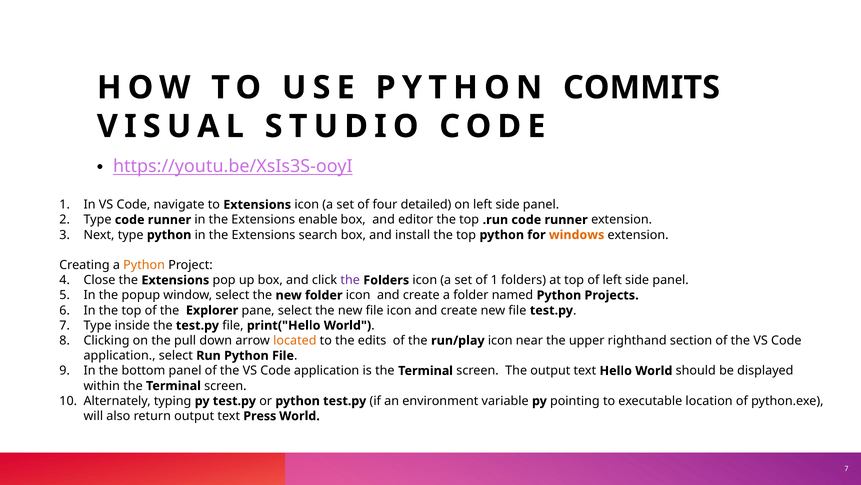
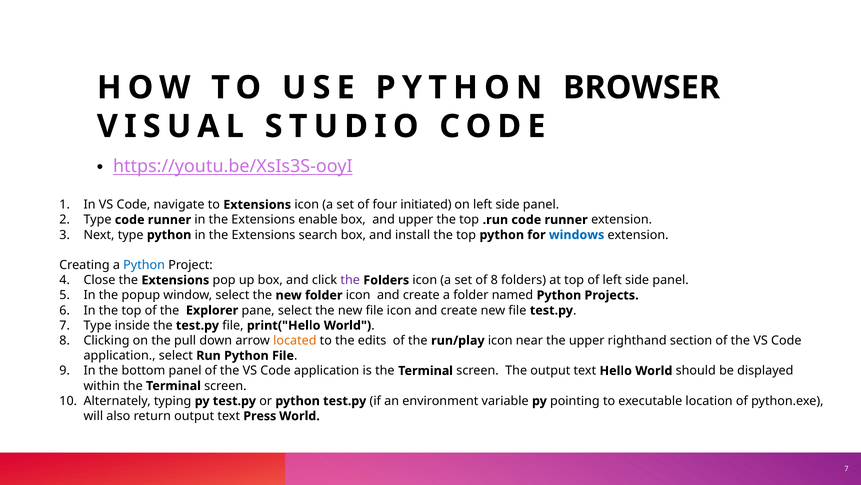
COMMITS: COMMITS -> BROWSER
detailed: detailed -> initiated
and editor: editor -> upper
windows colour: orange -> blue
Python at (144, 265) colour: orange -> blue
of 1: 1 -> 8
